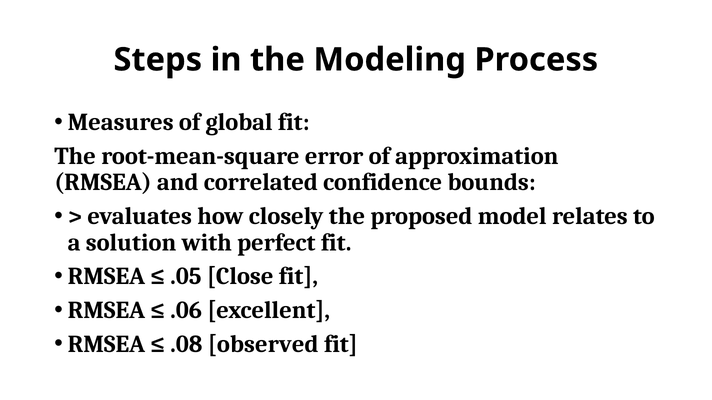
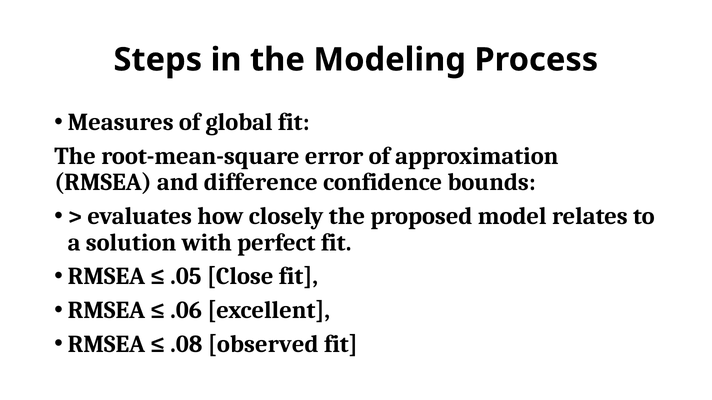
correlated: correlated -> difference
